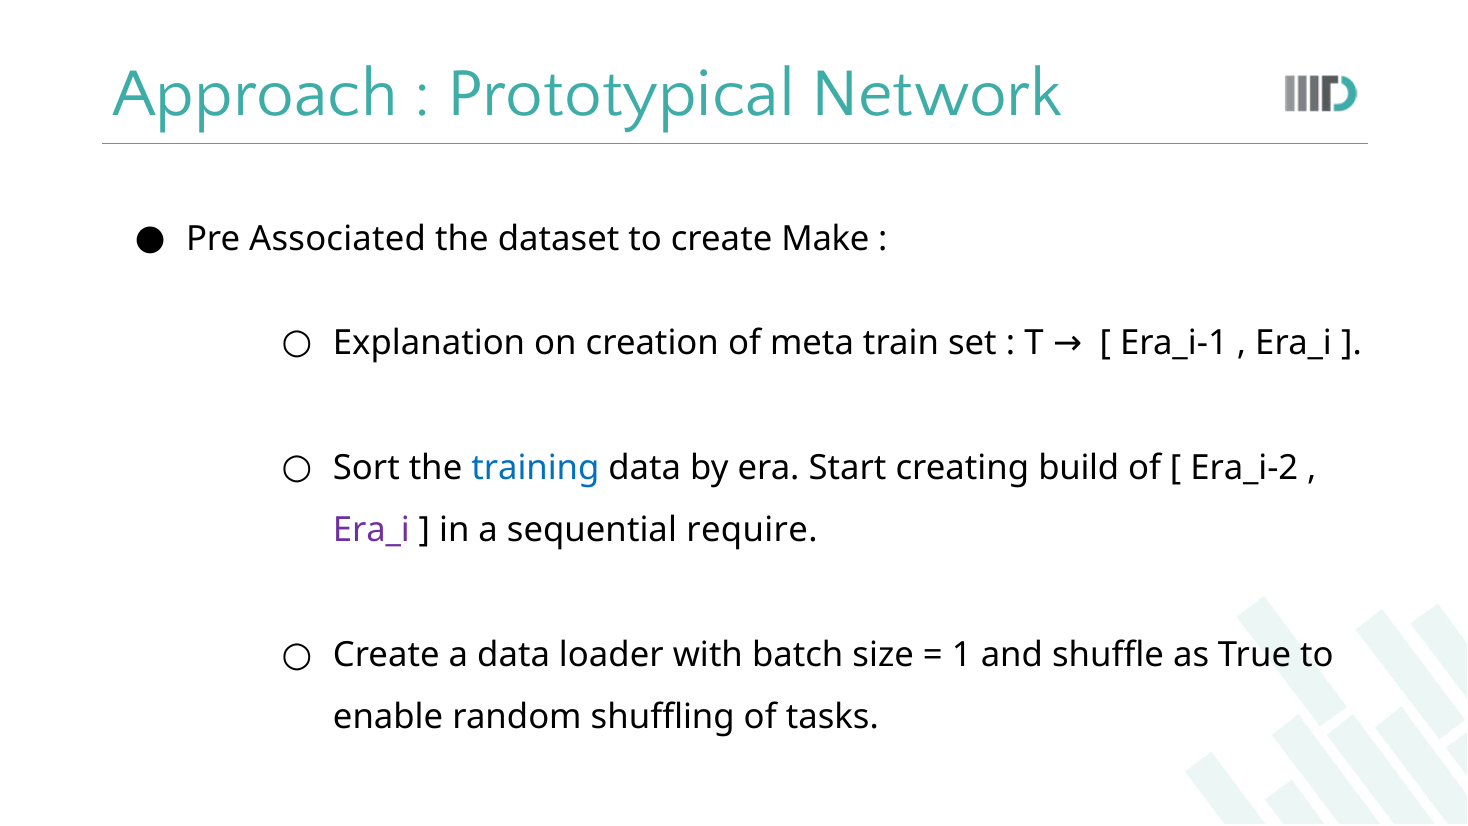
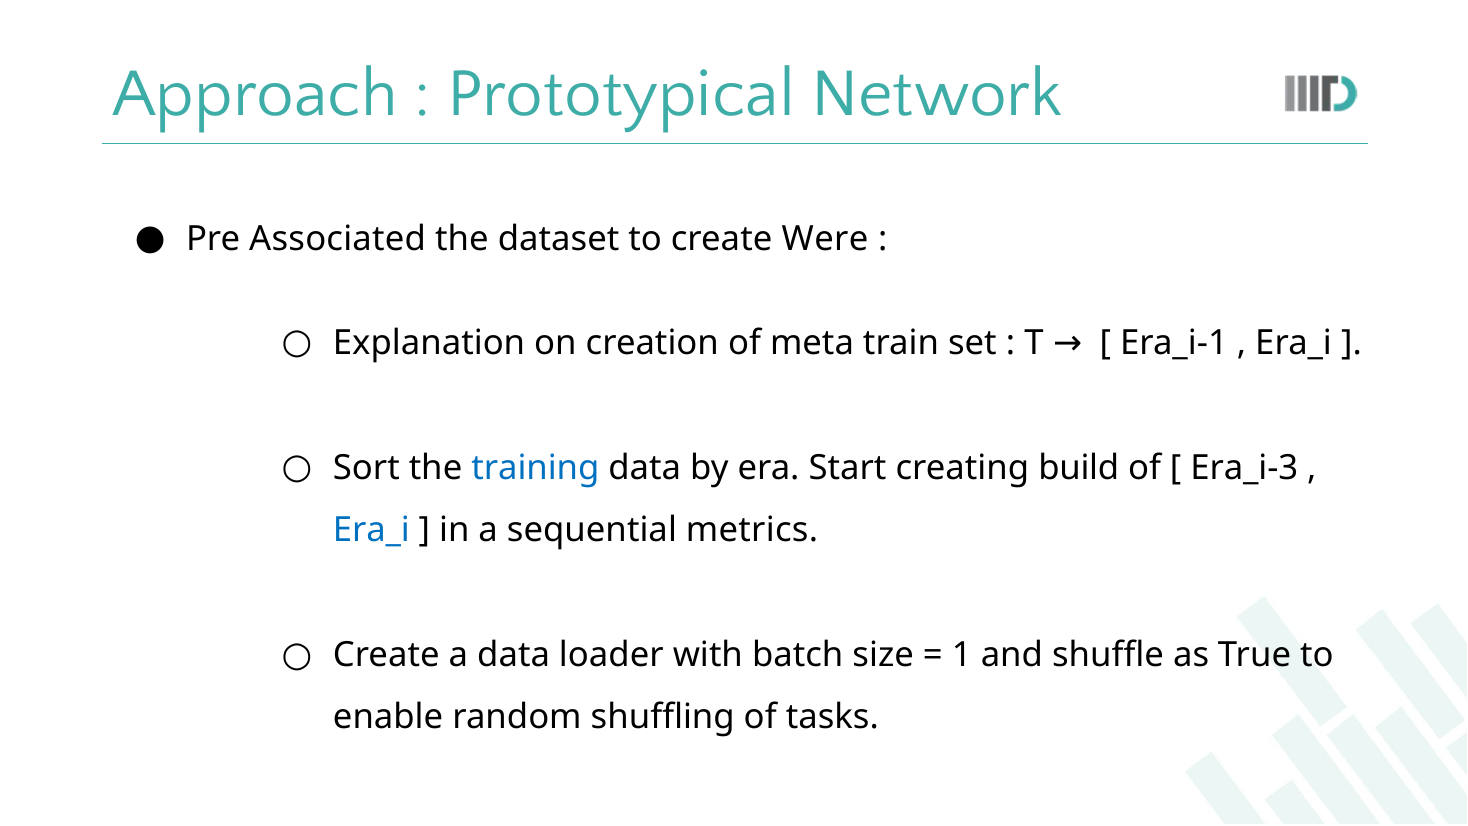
Make: Make -> Were
Era_i-2: Era_i-2 -> Era_i-3
Era_i at (371, 530) colour: purple -> blue
require: require -> metrics
